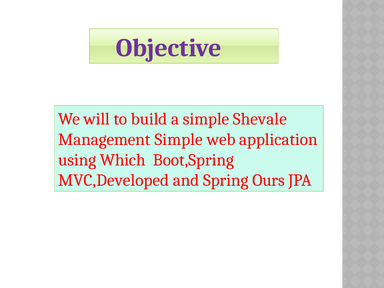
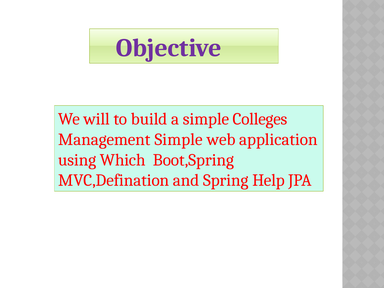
Shevale: Shevale -> Colleges
MVC,Developed: MVC,Developed -> MVC,Defination
Ours: Ours -> Help
